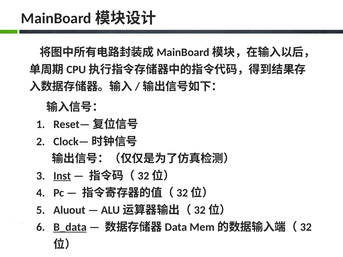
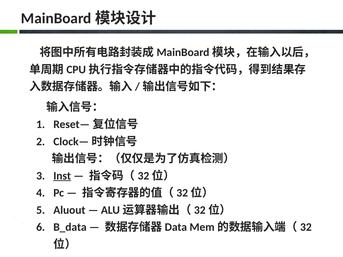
B_data underline: present -> none
